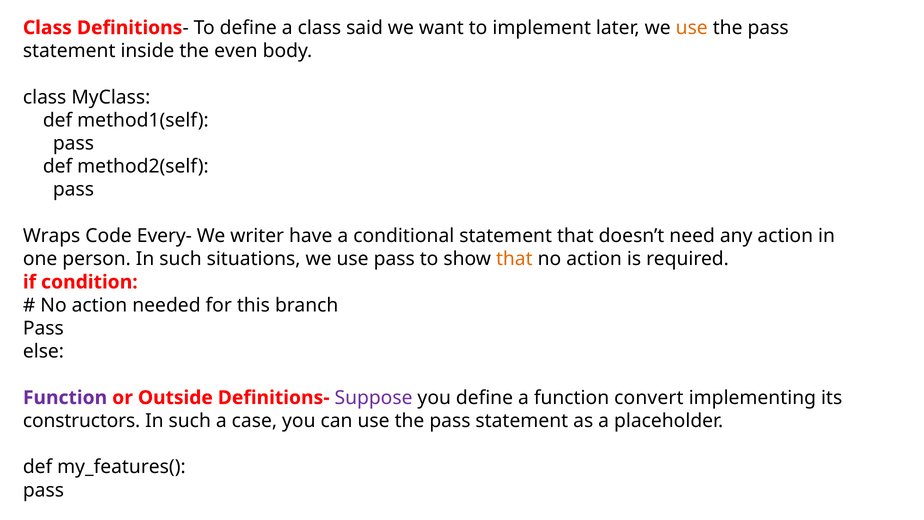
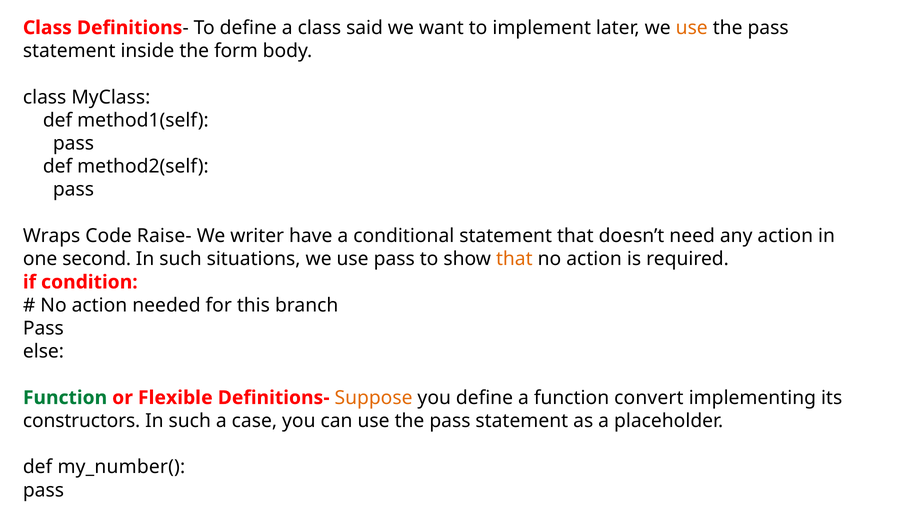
even: even -> form
Every-: Every- -> Raise-
person: person -> second
Function at (65, 398) colour: purple -> green
Outside: Outside -> Flexible
Suppose colour: purple -> orange
my_features(: my_features( -> my_number(
